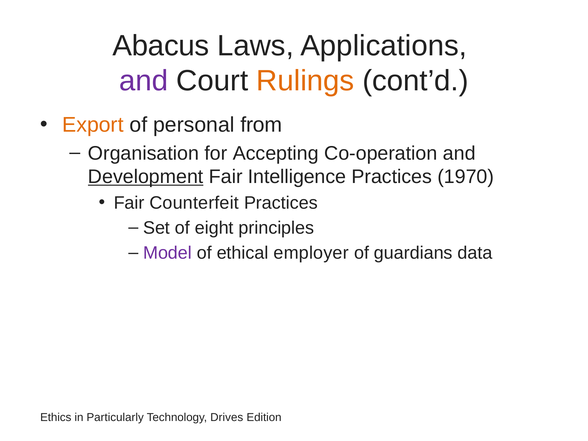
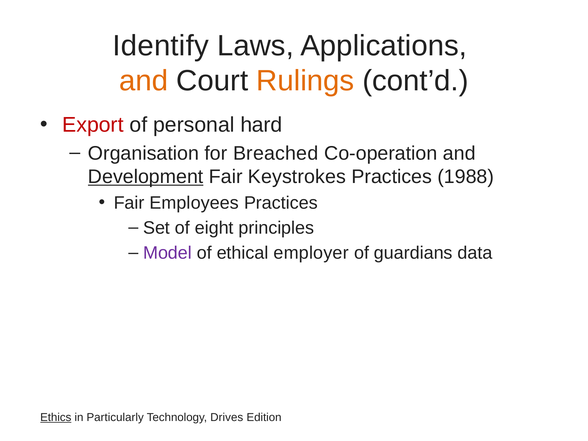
Abacus: Abacus -> Identify
and at (144, 81) colour: purple -> orange
Export colour: orange -> red
from: from -> hard
Accepting: Accepting -> Breached
Intelligence: Intelligence -> Keystrokes
1970: 1970 -> 1988
Counterfeit: Counterfeit -> Employees
Ethics underline: none -> present
